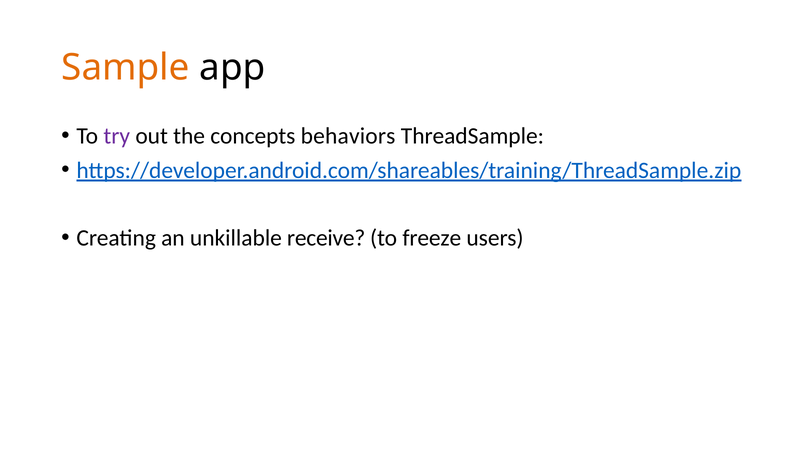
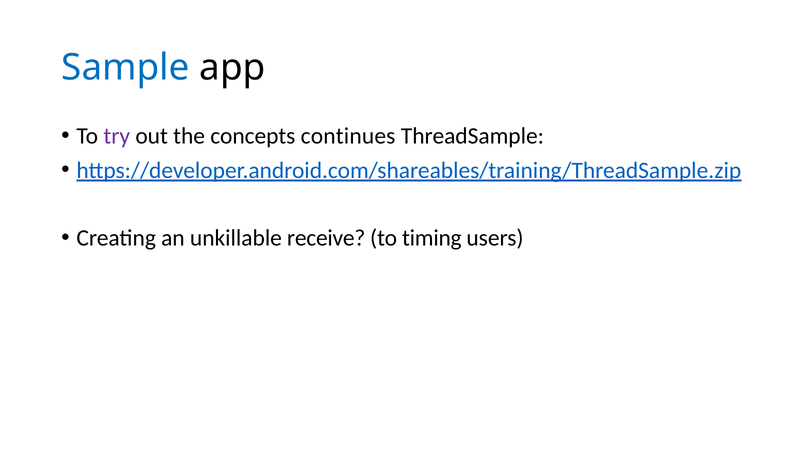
Sample colour: orange -> blue
behaviors: behaviors -> continues
freeze: freeze -> timing
